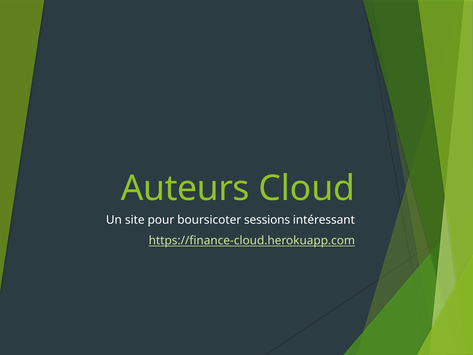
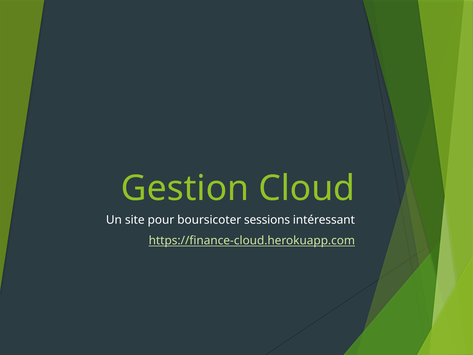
Auteurs: Auteurs -> Gestion
